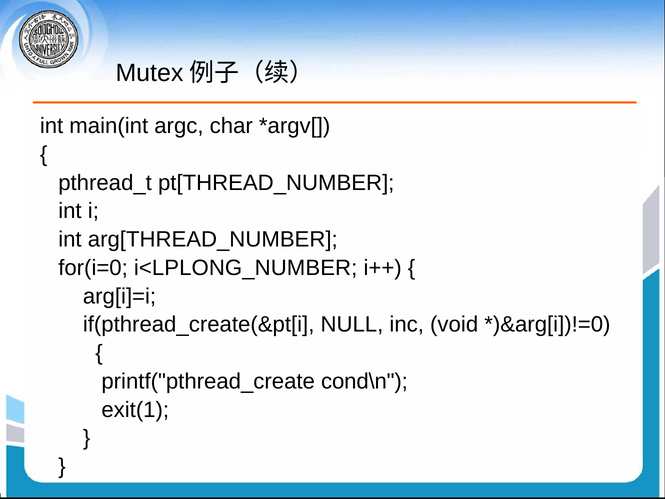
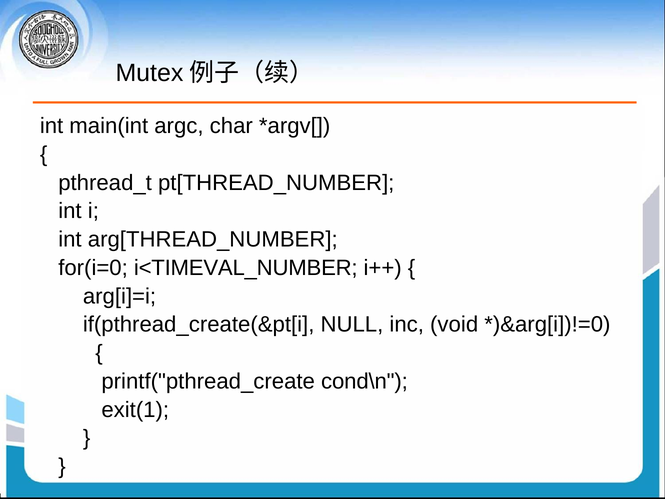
i<LPLONG_NUMBER: i<LPLONG_NUMBER -> i<TIMEVAL_NUMBER
